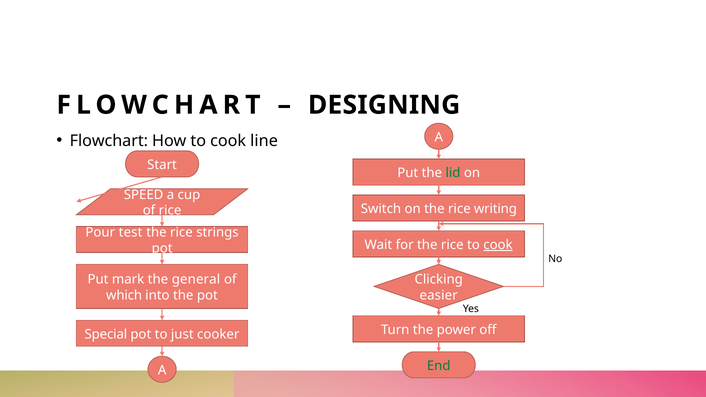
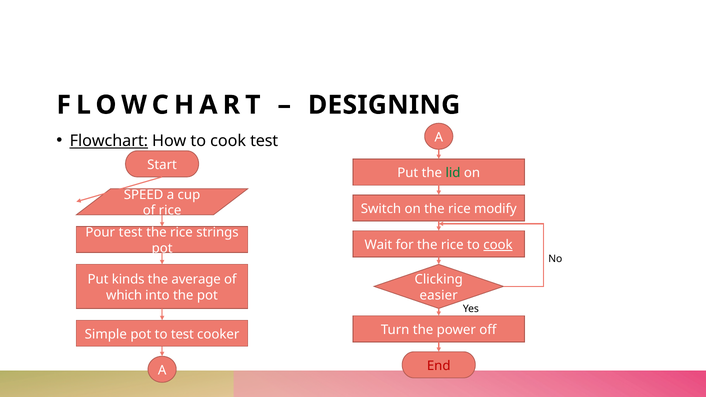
Flowchart at (109, 141) underline: none -> present
cook line: line -> test
writing: writing -> modify
mark: mark -> kinds
general: general -> average
Special: Special -> Simple
to just: just -> test
End colour: green -> red
